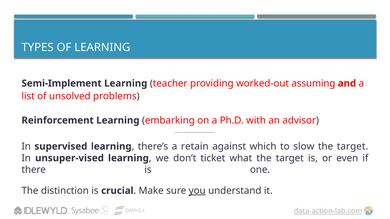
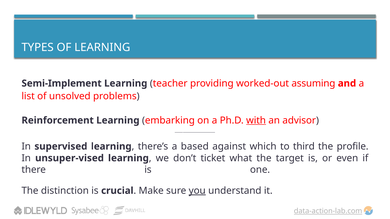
with underline: none -> present
retain: retain -> based
slow: slow -> third
target at (352, 147): target -> profile
